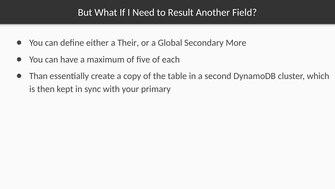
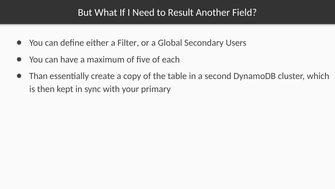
Their: Their -> Filter
More: More -> Users
